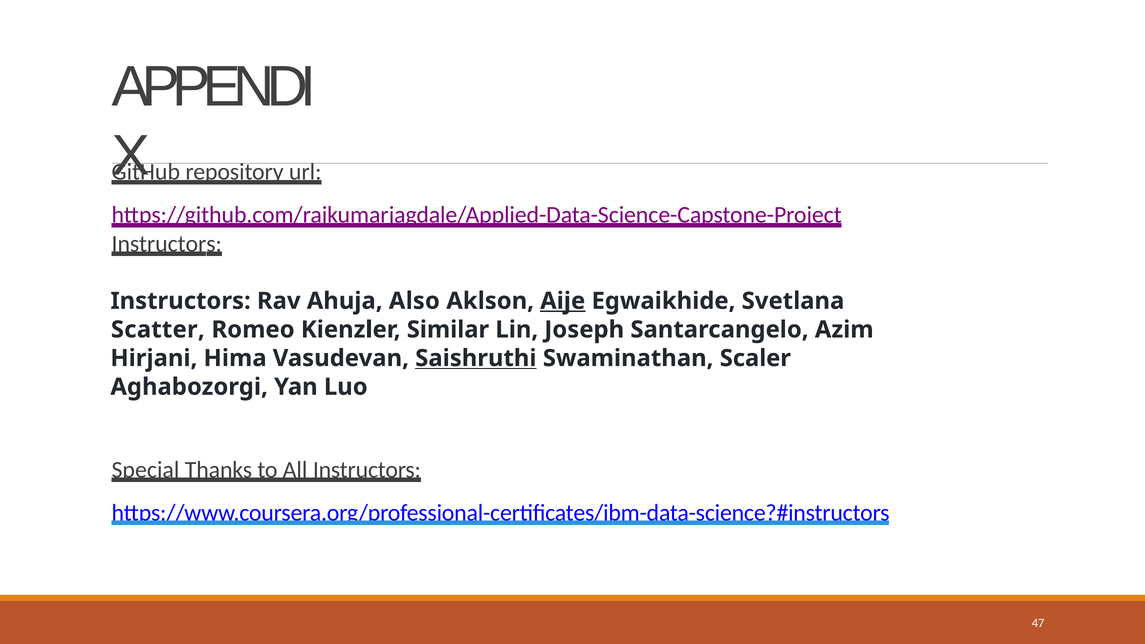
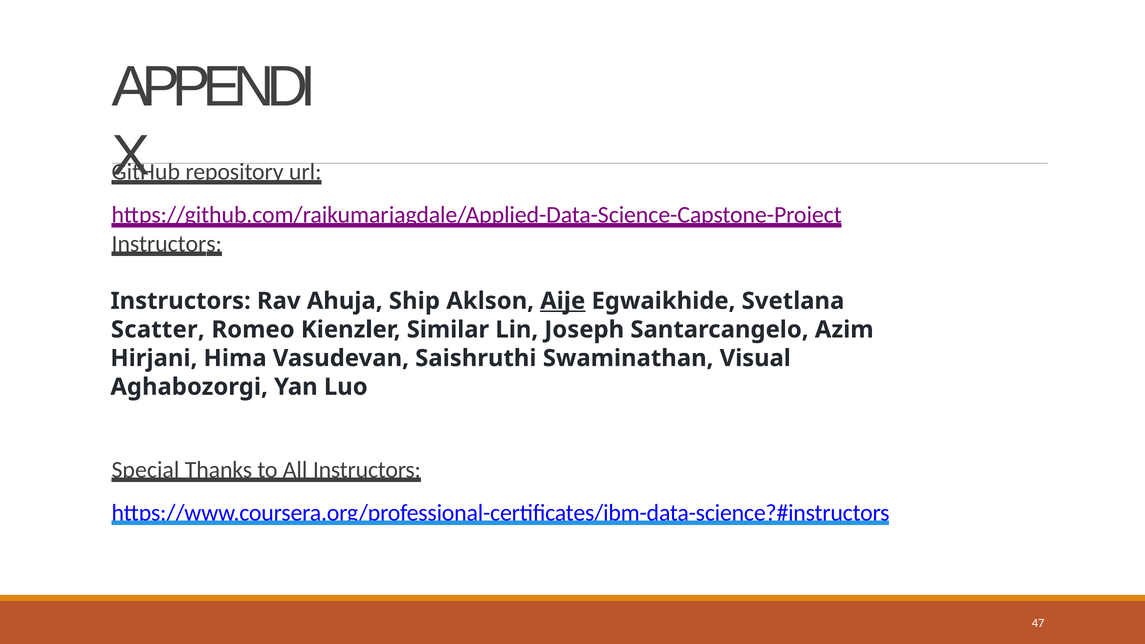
Also: Also -> Ship
Saishruthi underline: present -> none
Scaler: Scaler -> Visual
